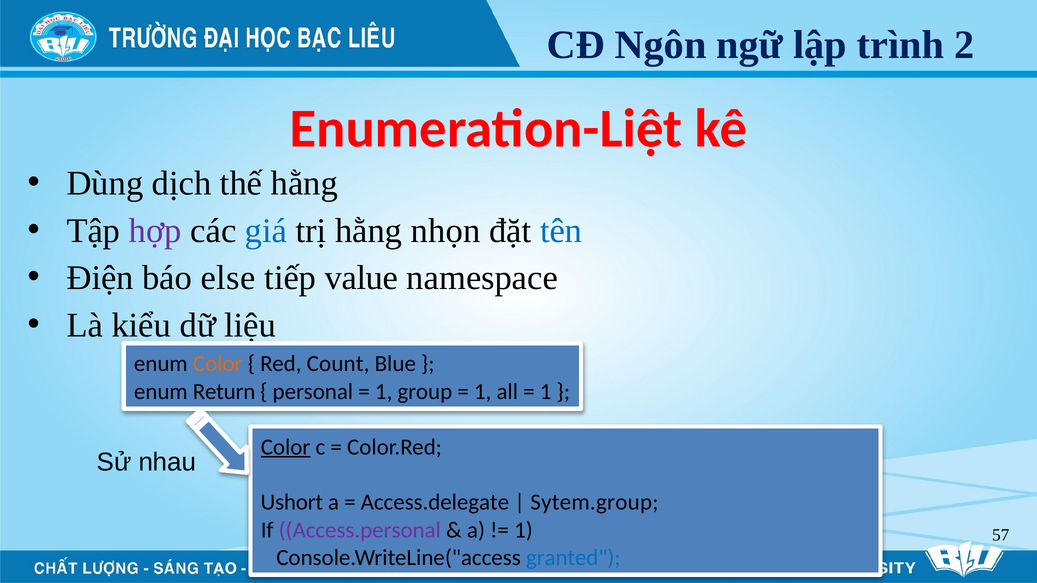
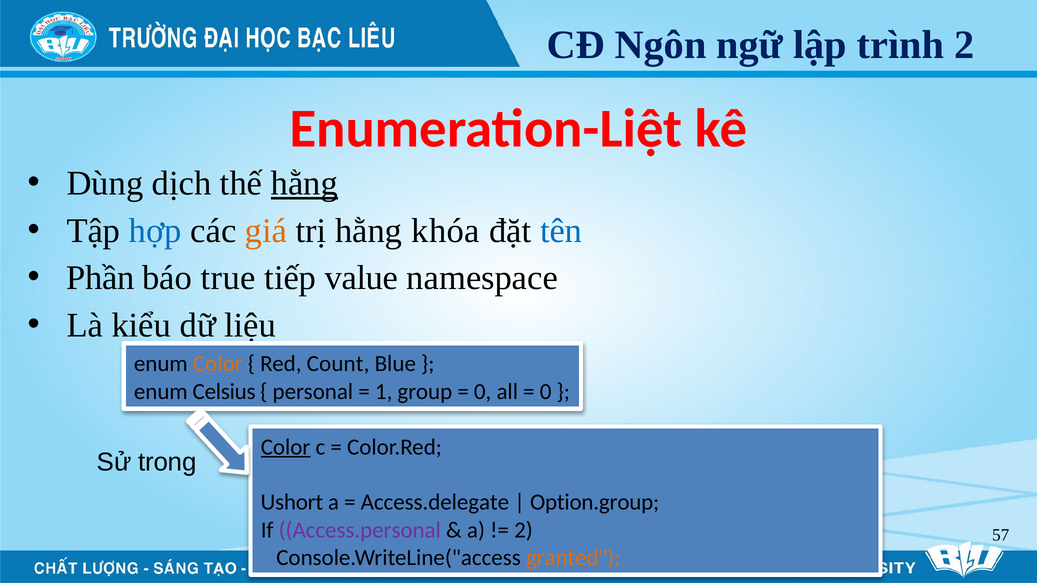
hằng at (304, 183) underline: none -> present
hợp colour: purple -> blue
giá colour: blue -> orange
nhọn: nhọn -> khóa
Điện: Điện -> Phần
else: else -> true
Return: Return -> Celsius
1 at (483, 392): 1 -> 0
1 at (546, 392): 1 -> 0
nhau: nhau -> trong
Sytem.group: Sytem.group -> Option.group
1 at (524, 530): 1 -> 2
granted colour: blue -> orange
